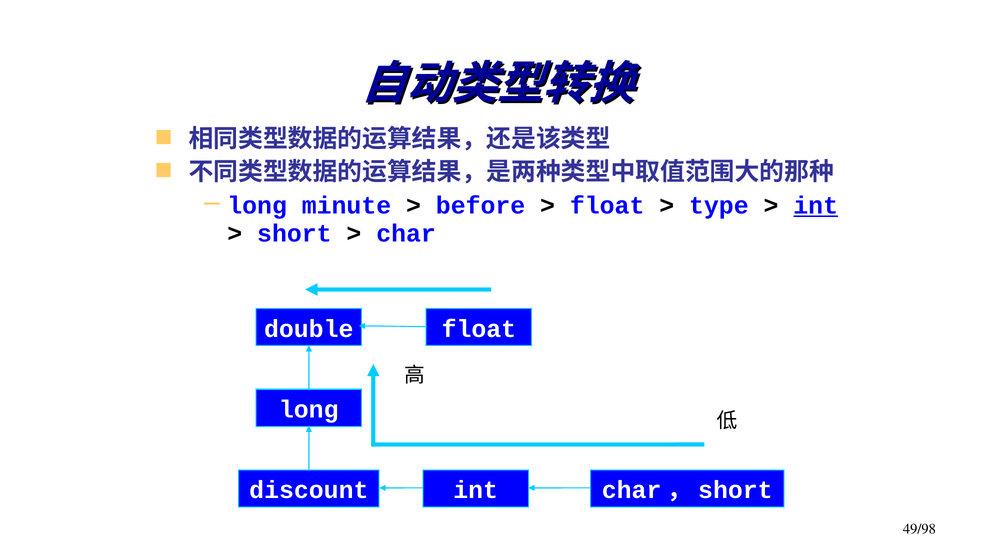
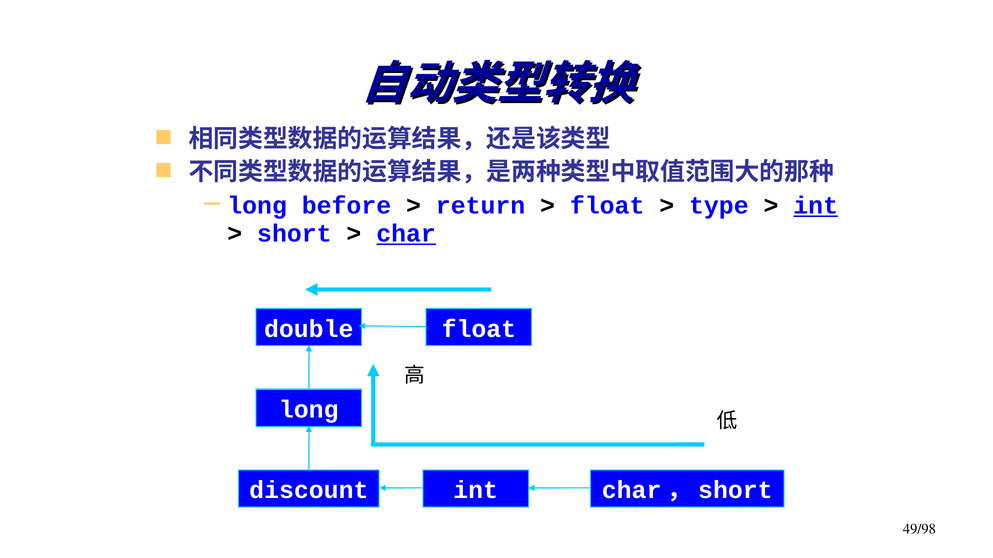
minute: minute -> before
before: before -> return
char underline: none -> present
